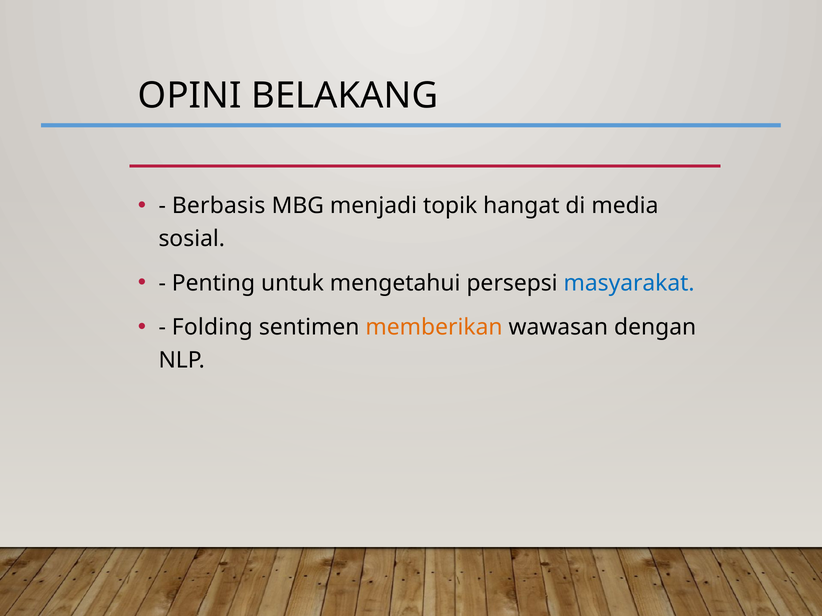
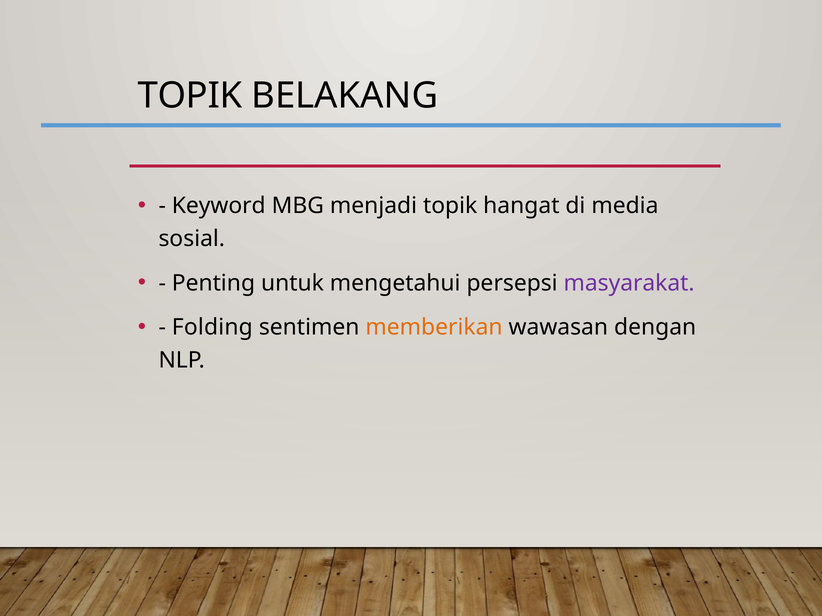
OPINI at (190, 96): OPINI -> TOPIK
Berbasis: Berbasis -> Keyword
masyarakat colour: blue -> purple
